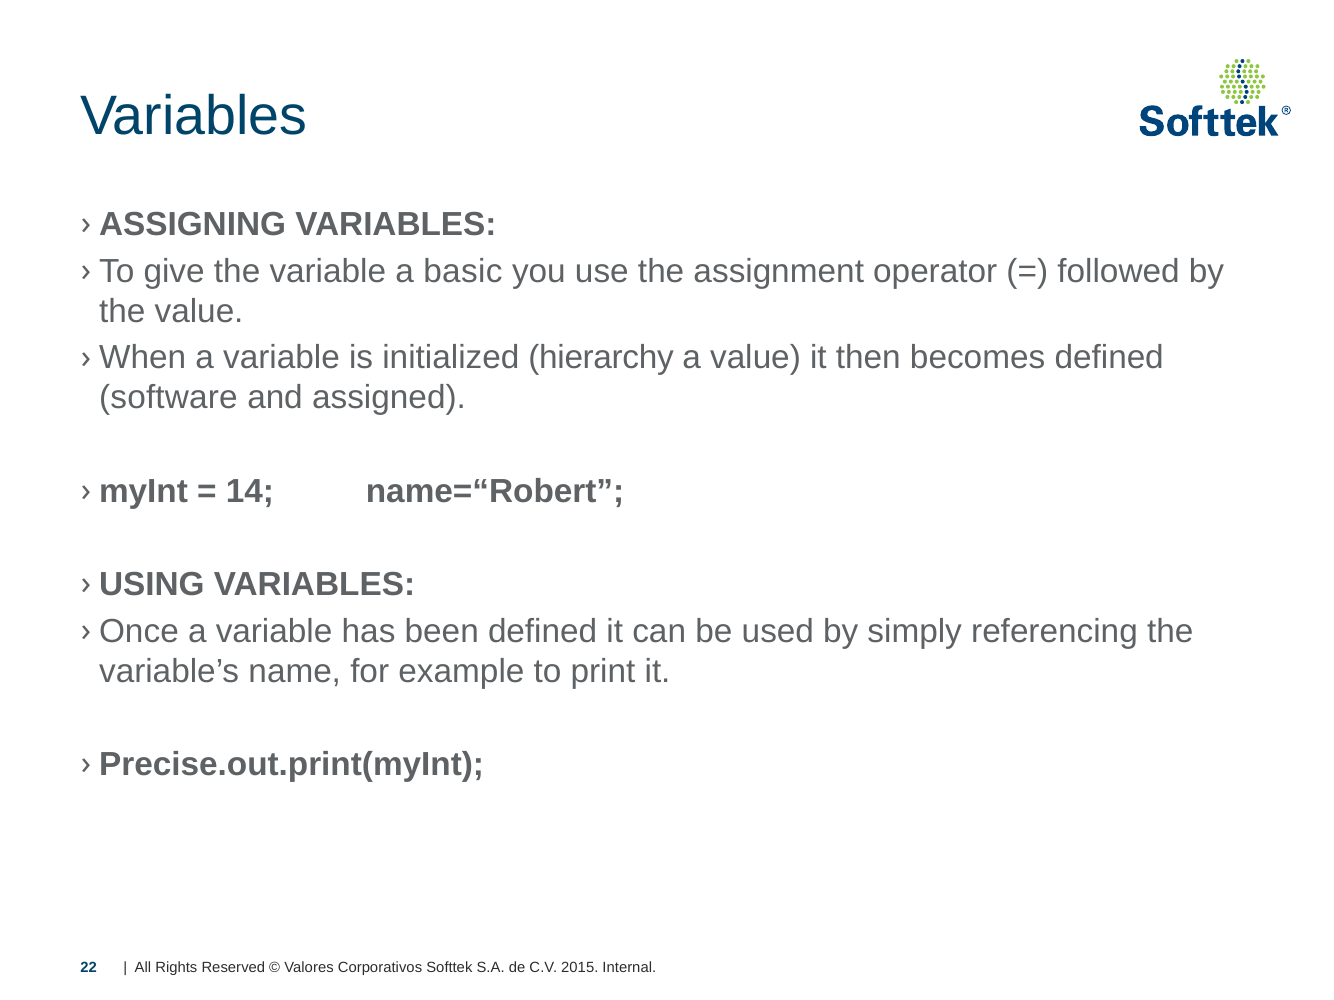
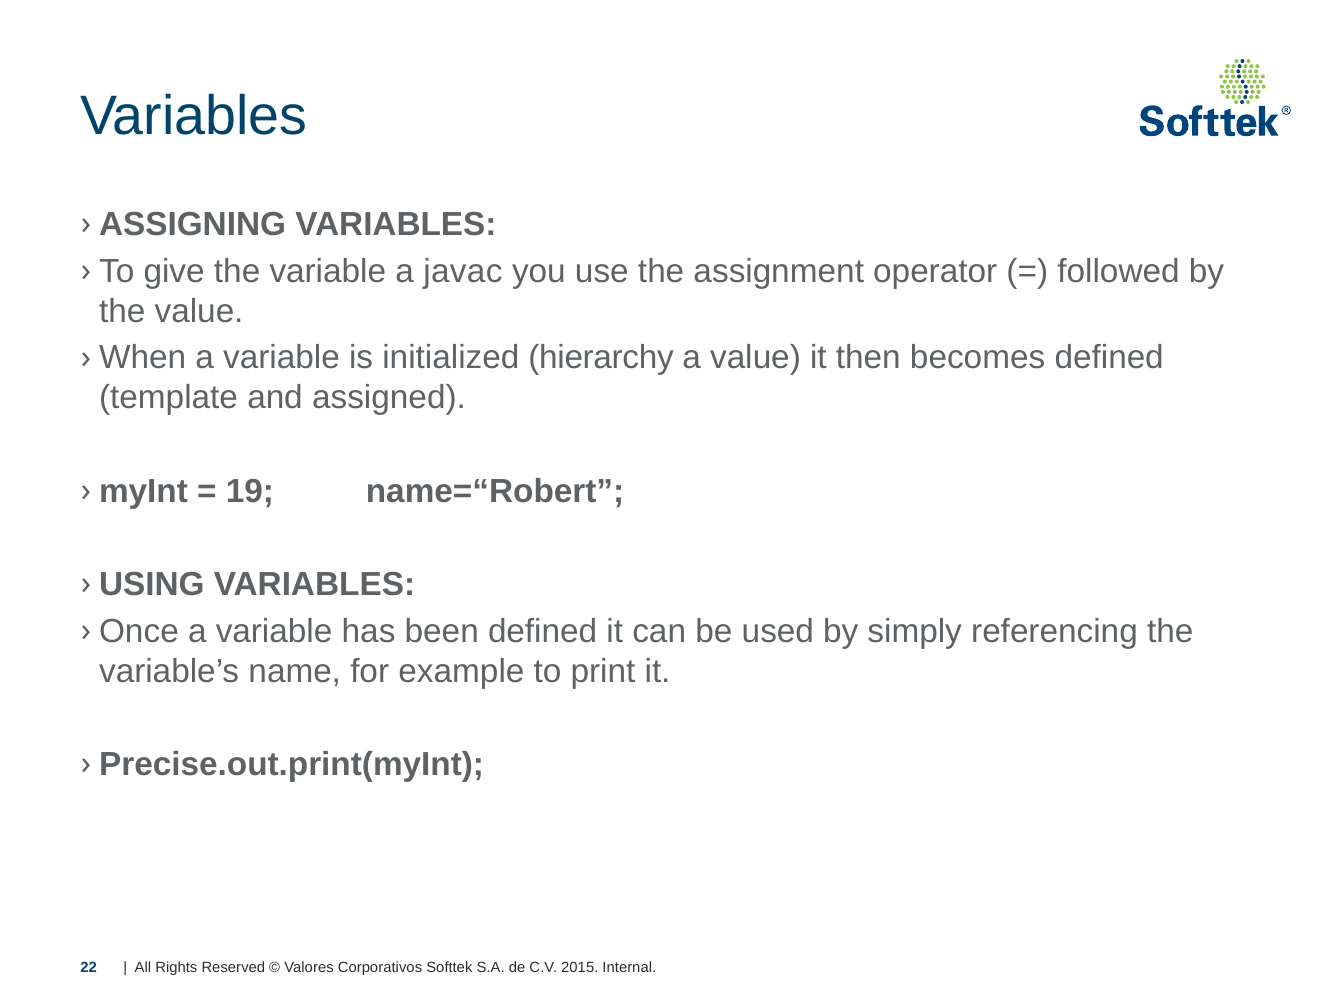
basic: basic -> javac
software: software -> template
14: 14 -> 19
